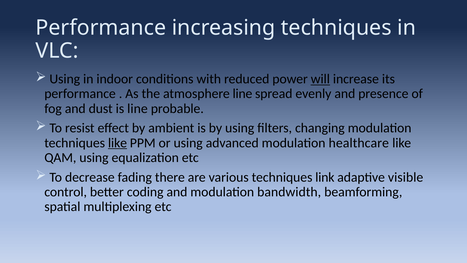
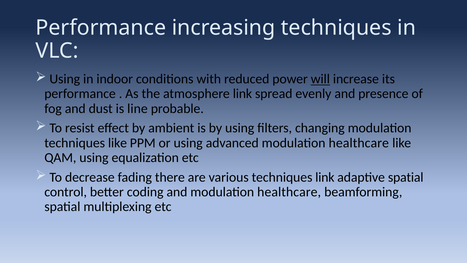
atmosphere line: line -> link
like at (118, 143) underline: present -> none
adaptive visible: visible -> spatial
and modulation bandwidth: bandwidth -> healthcare
